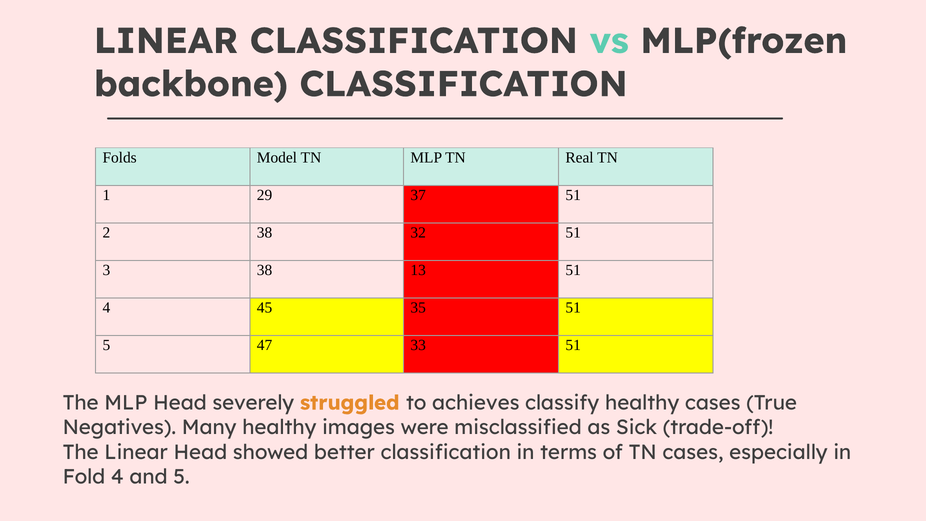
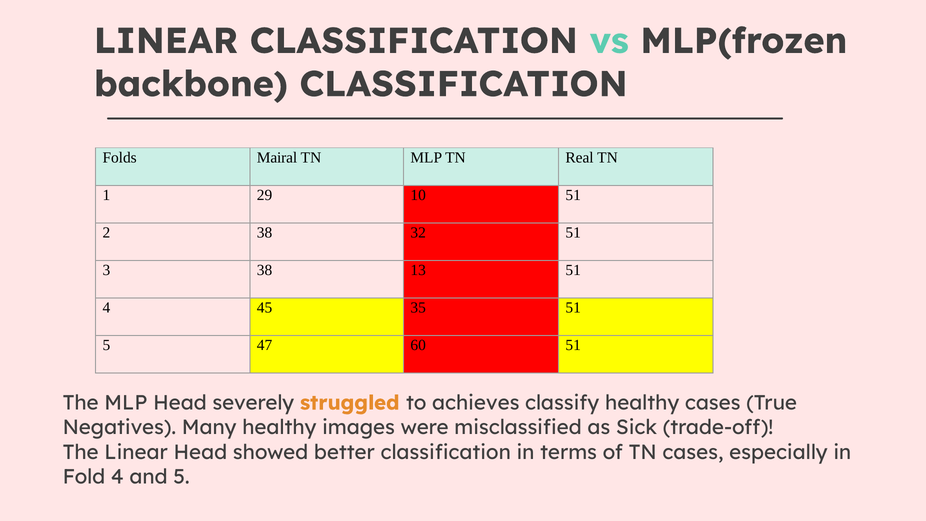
Model: Model -> Mairal
37: 37 -> 10
33: 33 -> 60
